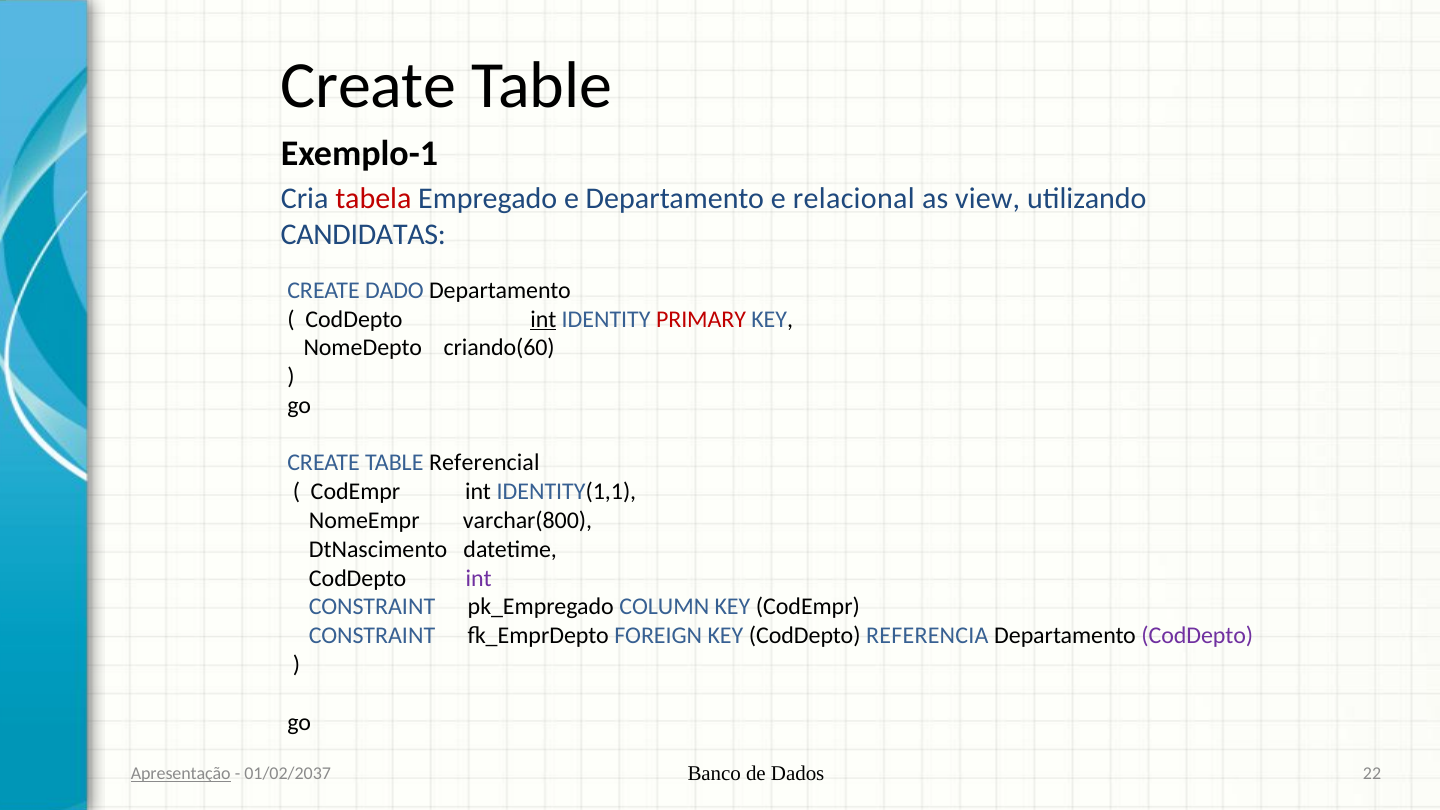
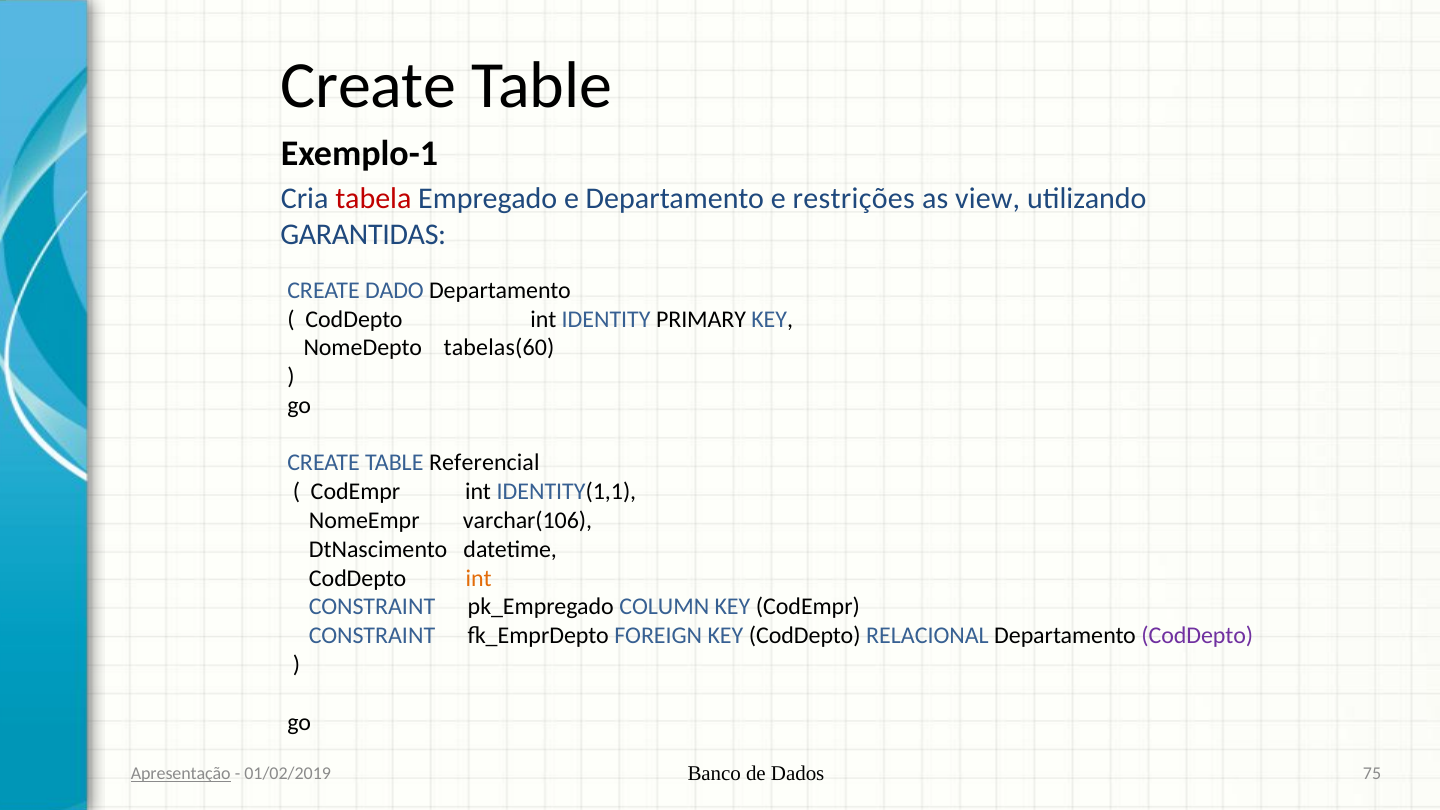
relacional: relacional -> restrições
CANDIDATAS: CANDIDATAS -> GARANTIDAS
int at (543, 319) underline: present -> none
PRIMARY colour: red -> black
criando(60: criando(60 -> tabelas(60
varchar(800: varchar(800 -> varchar(106
int at (479, 578) colour: purple -> orange
REFERENCIA: REFERENCIA -> RELACIONAL
22: 22 -> 75
01/02/2037: 01/02/2037 -> 01/02/2019
